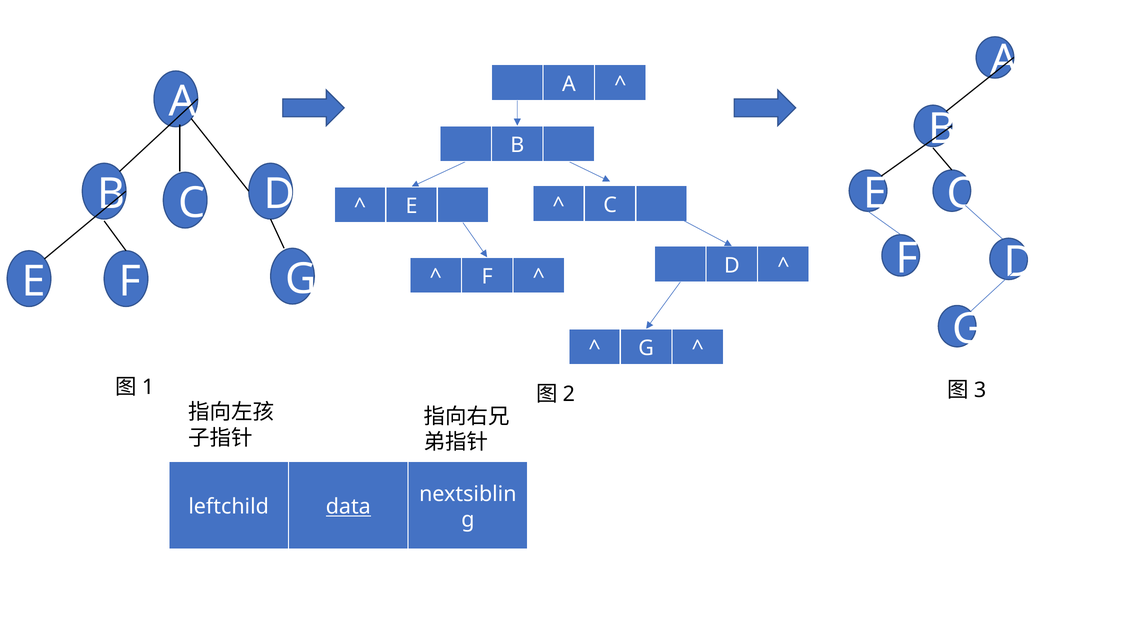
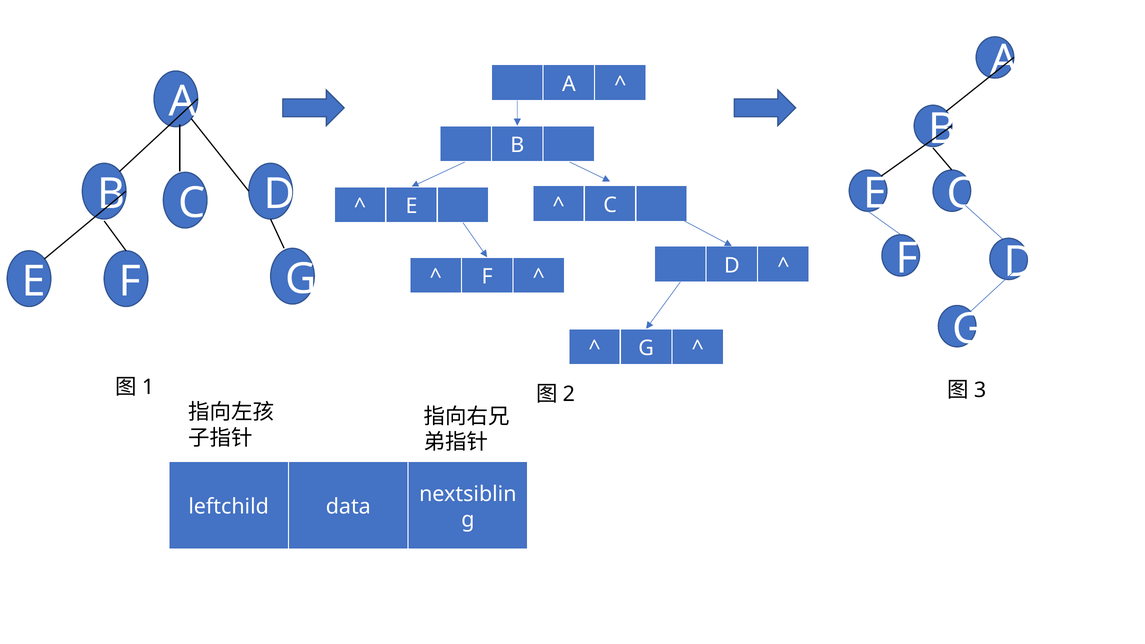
data underline: present -> none
